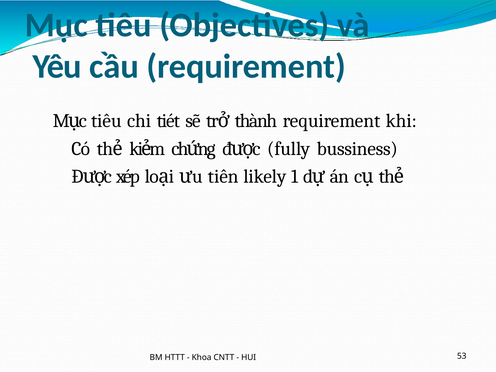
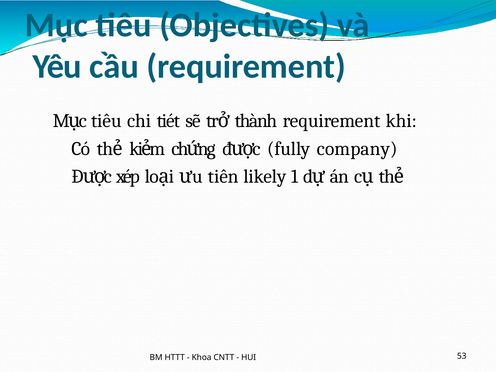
bussiness: bussiness -> company
